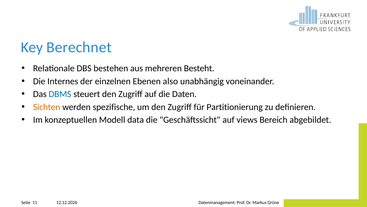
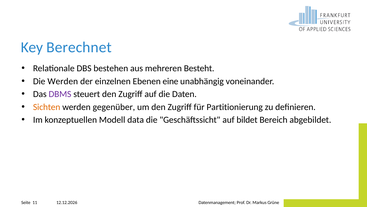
Die Internes: Internes -> Werden
also: also -> eine
DBMS colour: blue -> purple
spezifische: spezifische -> gegenüber
views: views -> bildet
